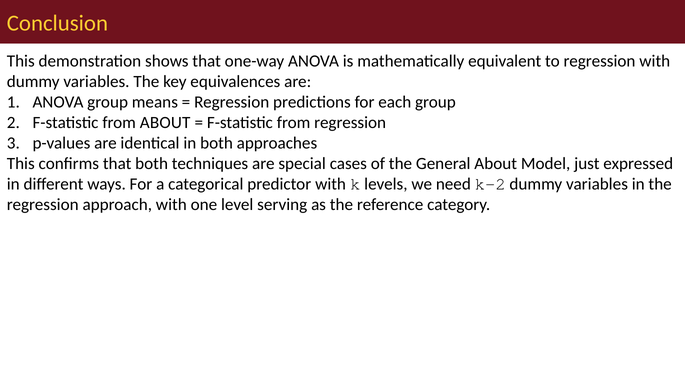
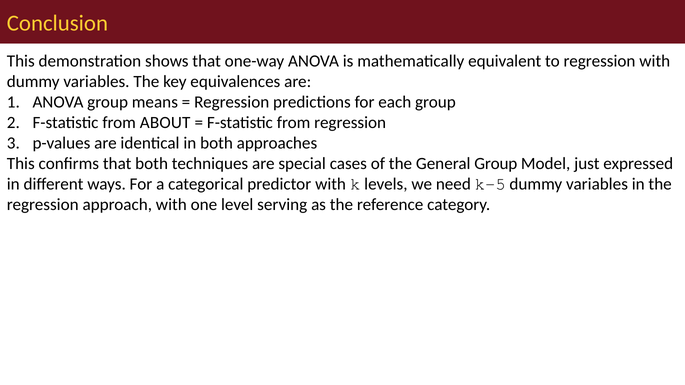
General About: About -> Group
k-2: k-2 -> k-5
